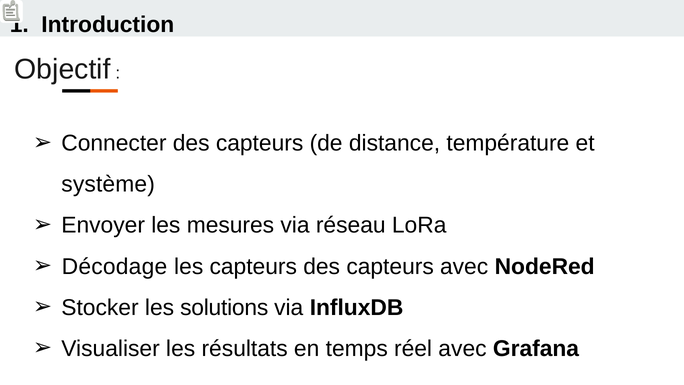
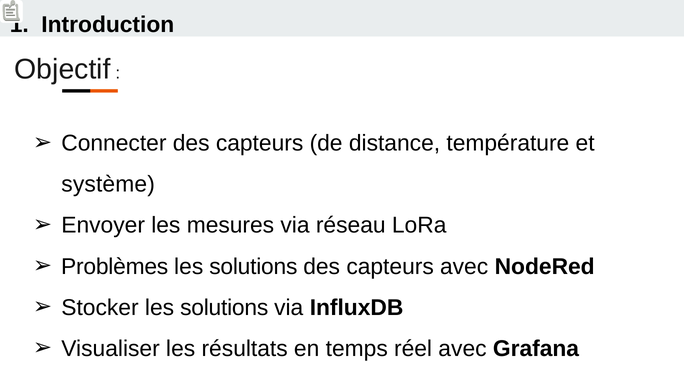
Décodage: Décodage -> Problèmes
capteurs at (253, 266): capteurs -> solutions
